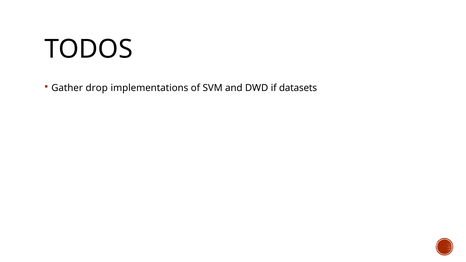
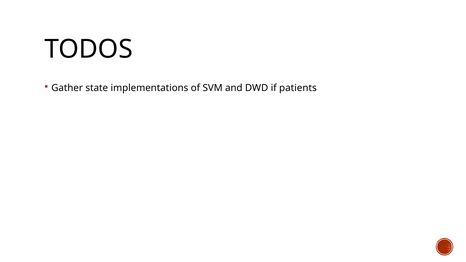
drop: drop -> state
datasets: datasets -> patients
